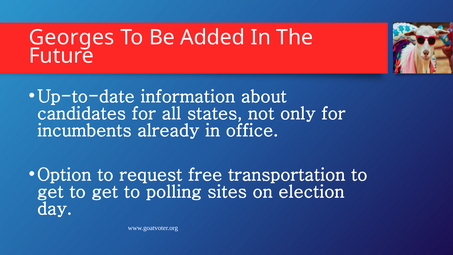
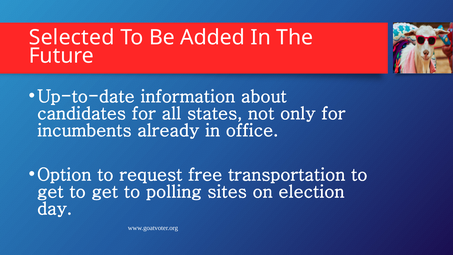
Georges: Georges -> Selected
